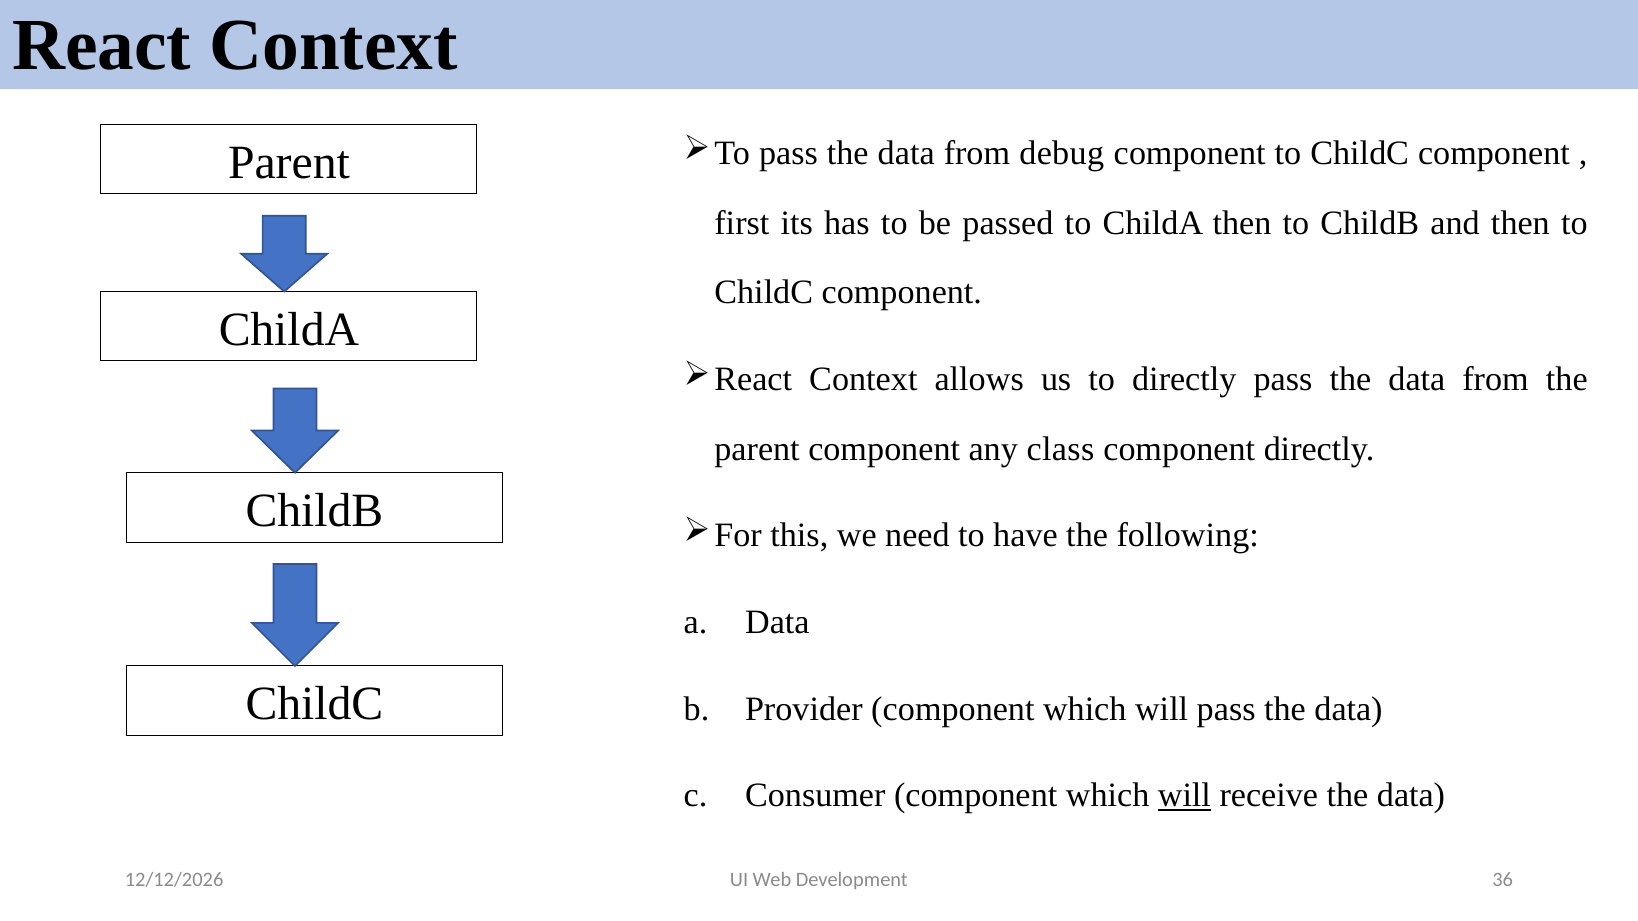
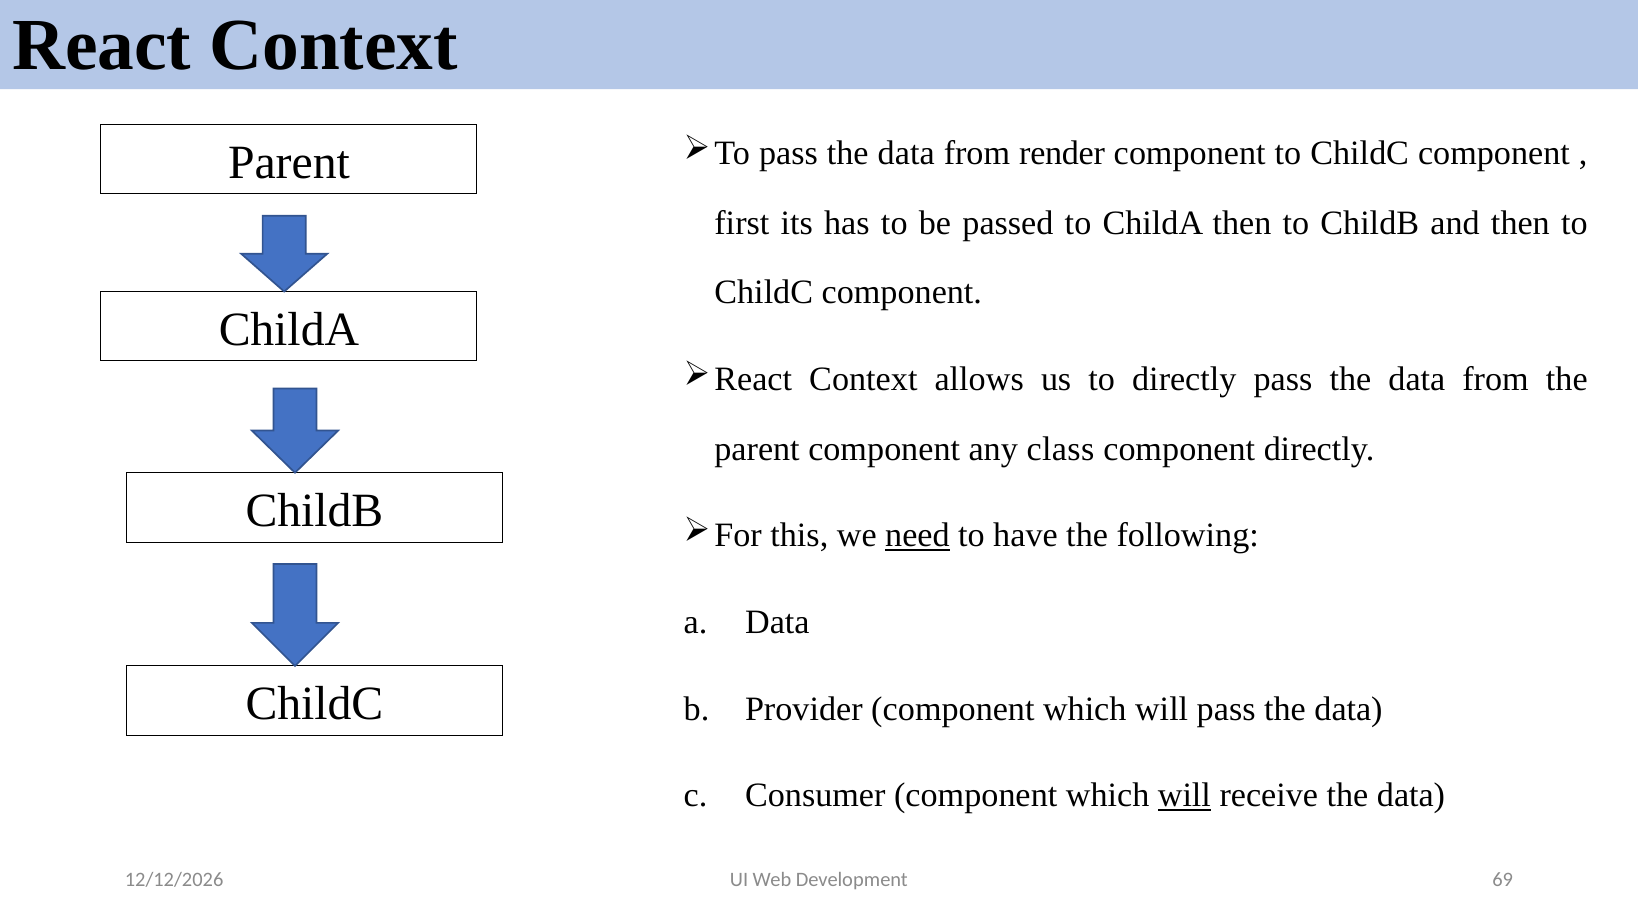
debug: debug -> render
need underline: none -> present
36: 36 -> 69
